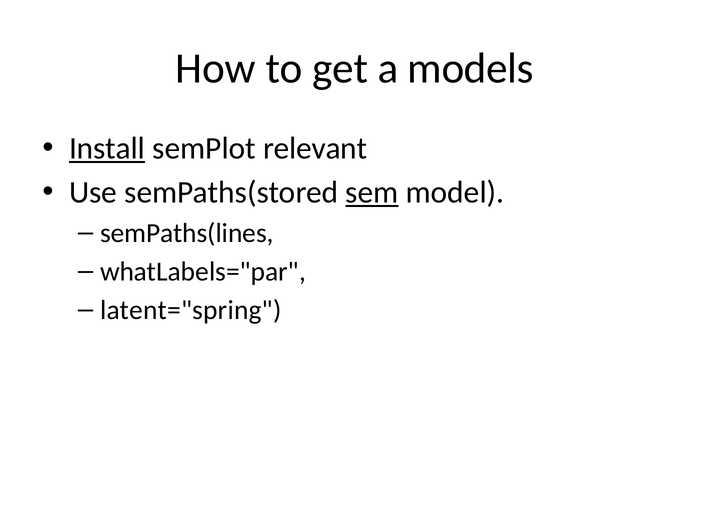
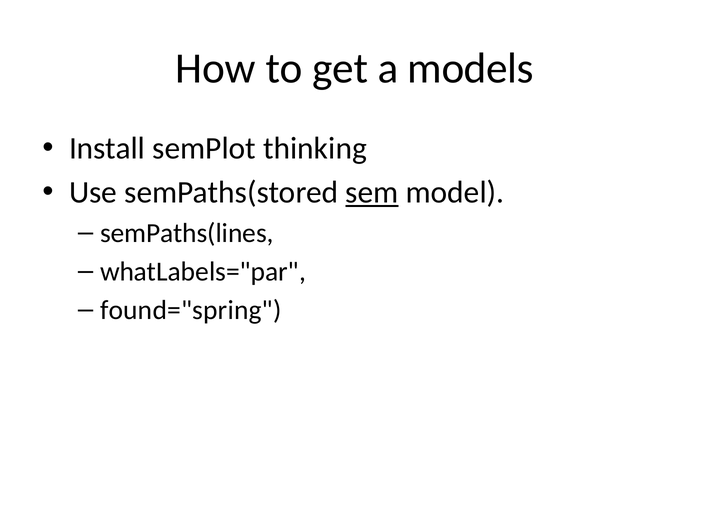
Install underline: present -> none
relevant: relevant -> thinking
latent="spring: latent="spring -> found="spring
